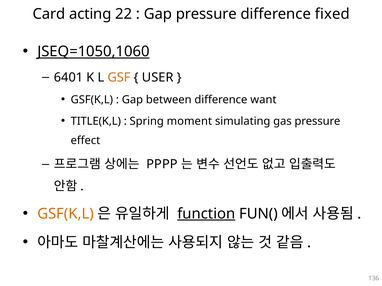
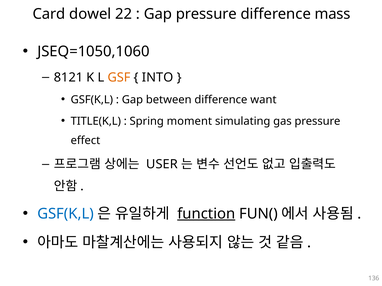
acting: acting -> dowel
fixed: fixed -> mass
JSEQ=1050,1060 underline: present -> none
6401: 6401 -> 8121
USER: USER -> INTO
PPPP: PPPP -> USER
GSF(K,L at (65, 214) colour: orange -> blue
